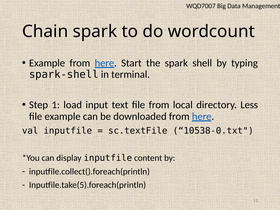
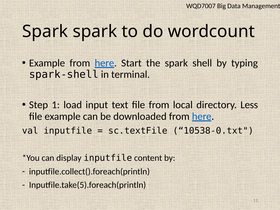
Chain at (45, 31): Chain -> Spark
